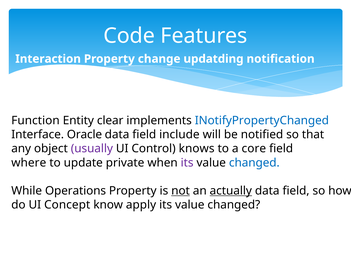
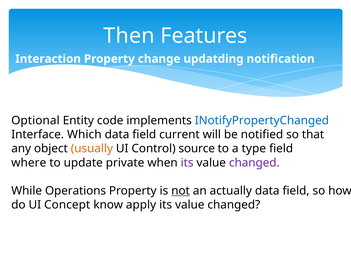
Code: Code -> Then
Function: Function -> Optional
clear: clear -> code
Oracle: Oracle -> Which
include: include -> current
usually colour: purple -> orange
knows: knows -> source
core: core -> type
changed at (254, 163) colour: blue -> purple
actually underline: present -> none
